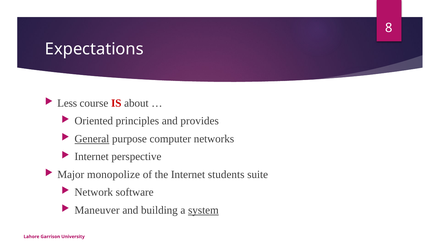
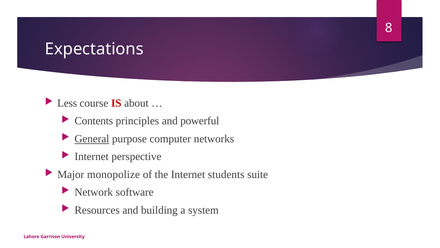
Oriented: Oriented -> Contents
provides: provides -> powerful
Maneuver: Maneuver -> Resources
system underline: present -> none
